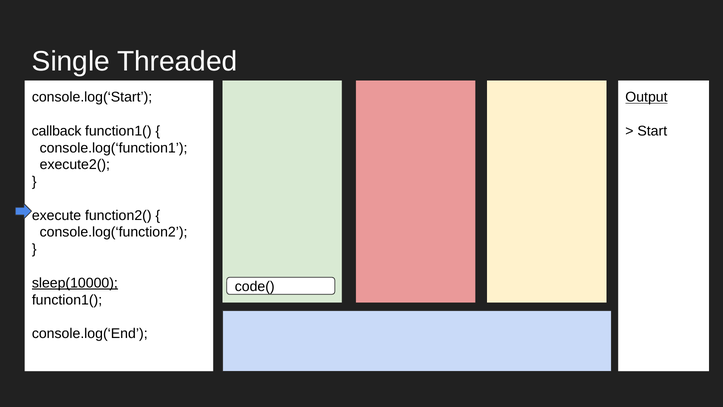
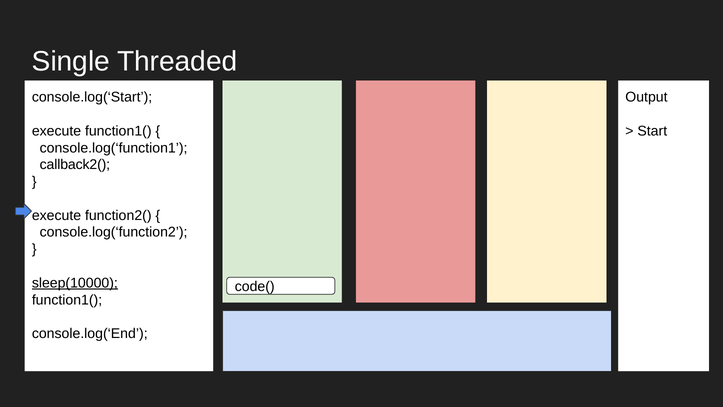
Output underline: present -> none
callback at (57, 131): callback -> execute
execute2(: execute2( -> callback2(
